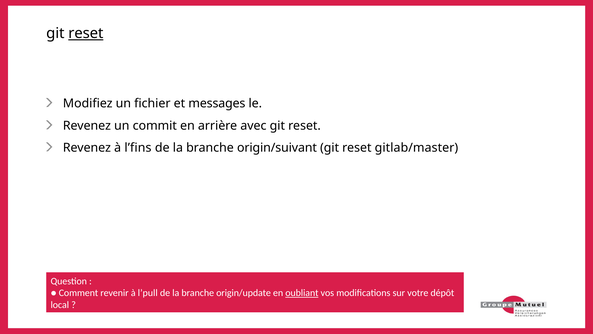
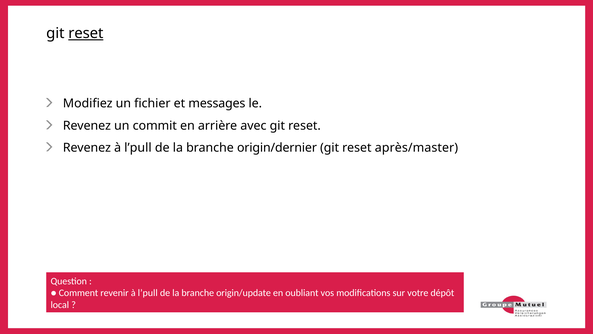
Revenez à l’fins: l’fins -> l’pull
origin/suivant: origin/suivant -> origin/dernier
gitlab/master: gitlab/master -> après/master
oubliant underline: present -> none
